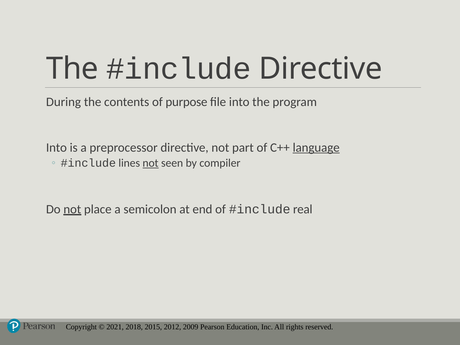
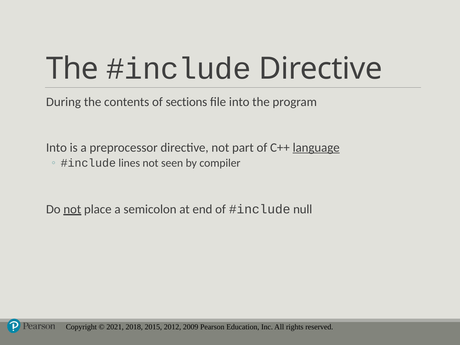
purpose: purpose -> sections
not at (151, 163) underline: present -> none
real: real -> null
